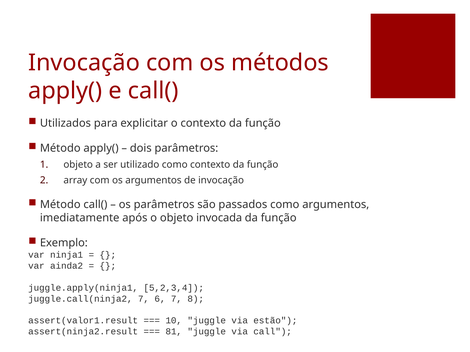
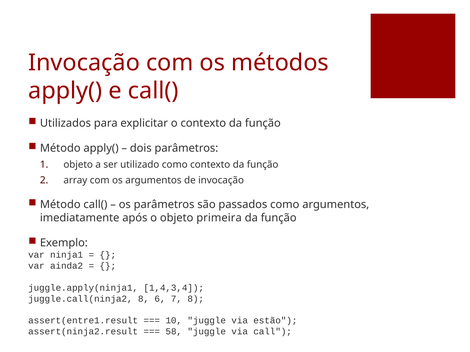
invocada: invocada -> primeira
5,2,3,4: 5,2,3,4 -> 1,4,3,4
juggle.call(ninja2 7: 7 -> 8
assert(valor1.result: assert(valor1.result -> assert(entre1.result
81: 81 -> 58
